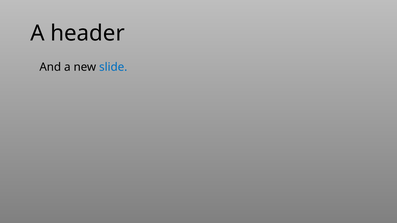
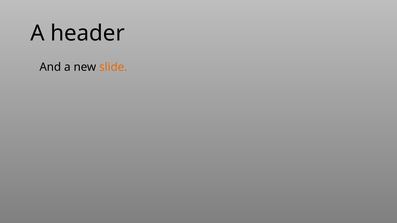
slide colour: blue -> orange
